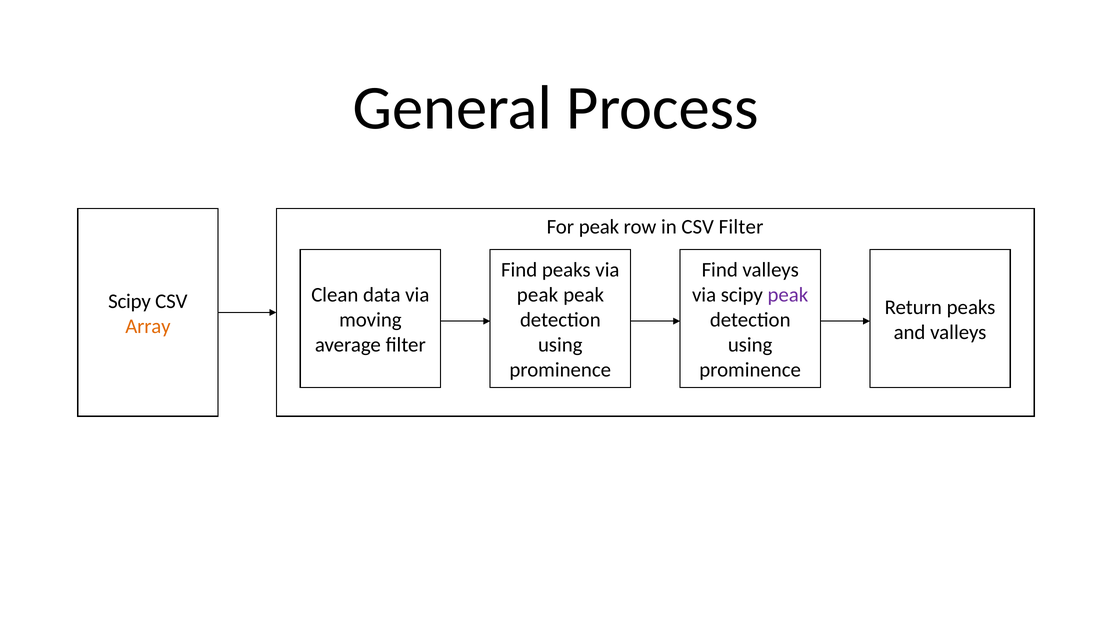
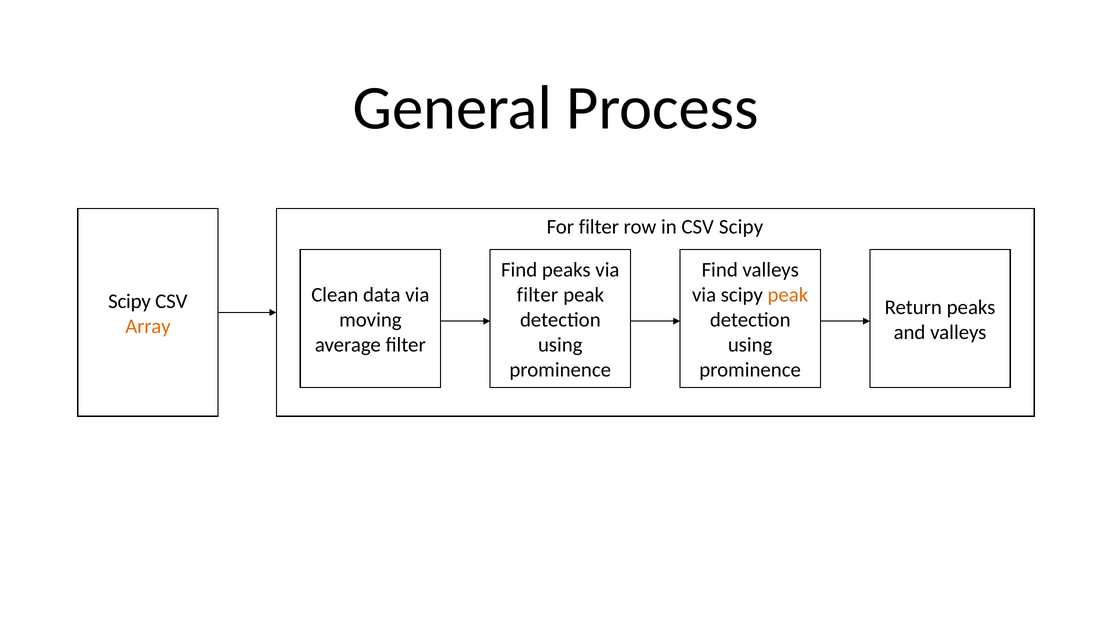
For peak: peak -> filter
CSV Filter: Filter -> Scipy
peak at (537, 295): peak -> filter
peak at (788, 295) colour: purple -> orange
